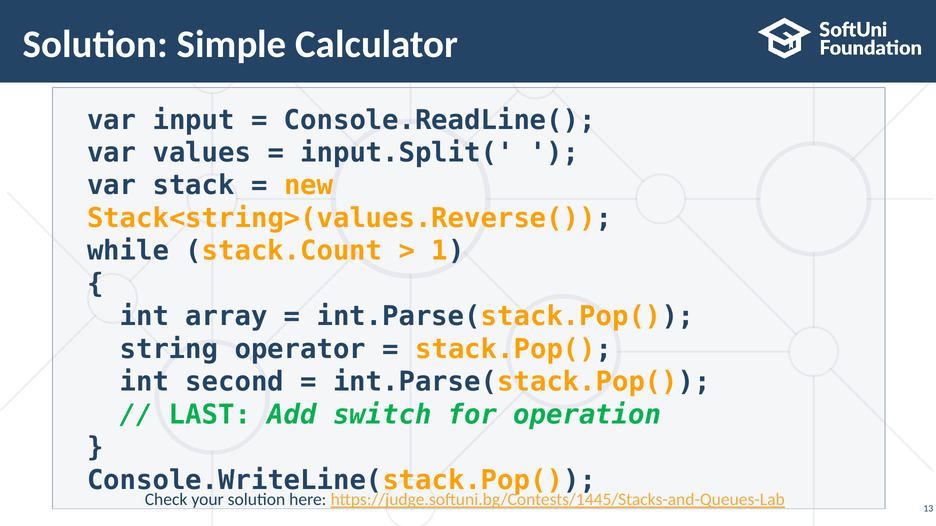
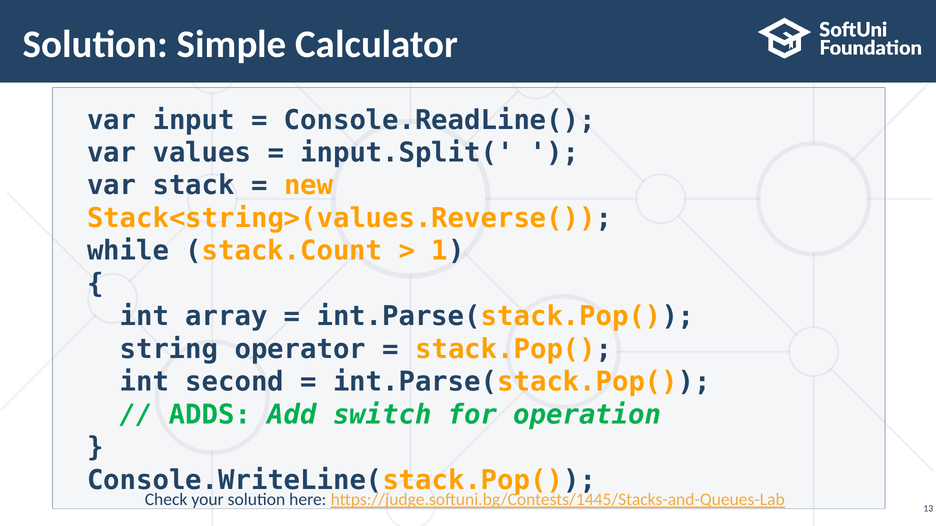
LAST: LAST -> ADDS
